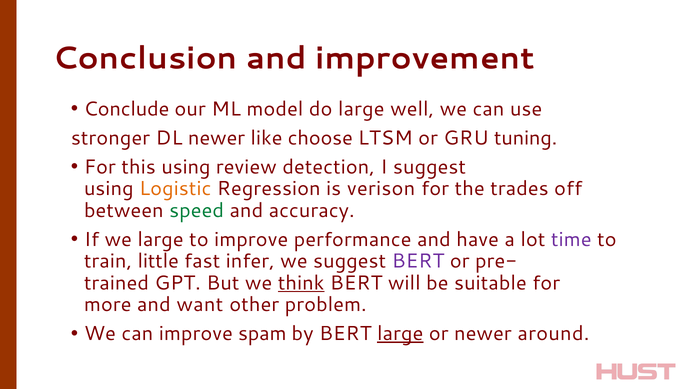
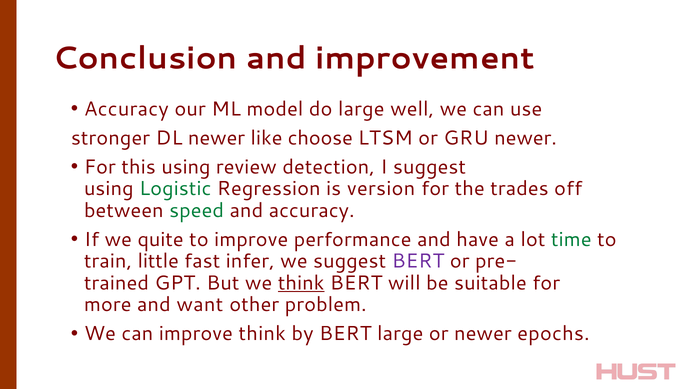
Conclude at (127, 109): Conclude -> Accuracy
GRU tuning: tuning -> newer
Logistic colour: orange -> green
verison: verison -> version
we large: large -> quite
time colour: purple -> green
improve spam: spam -> think
large at (400, 333) underline: present -> none
around: around -> epochs
